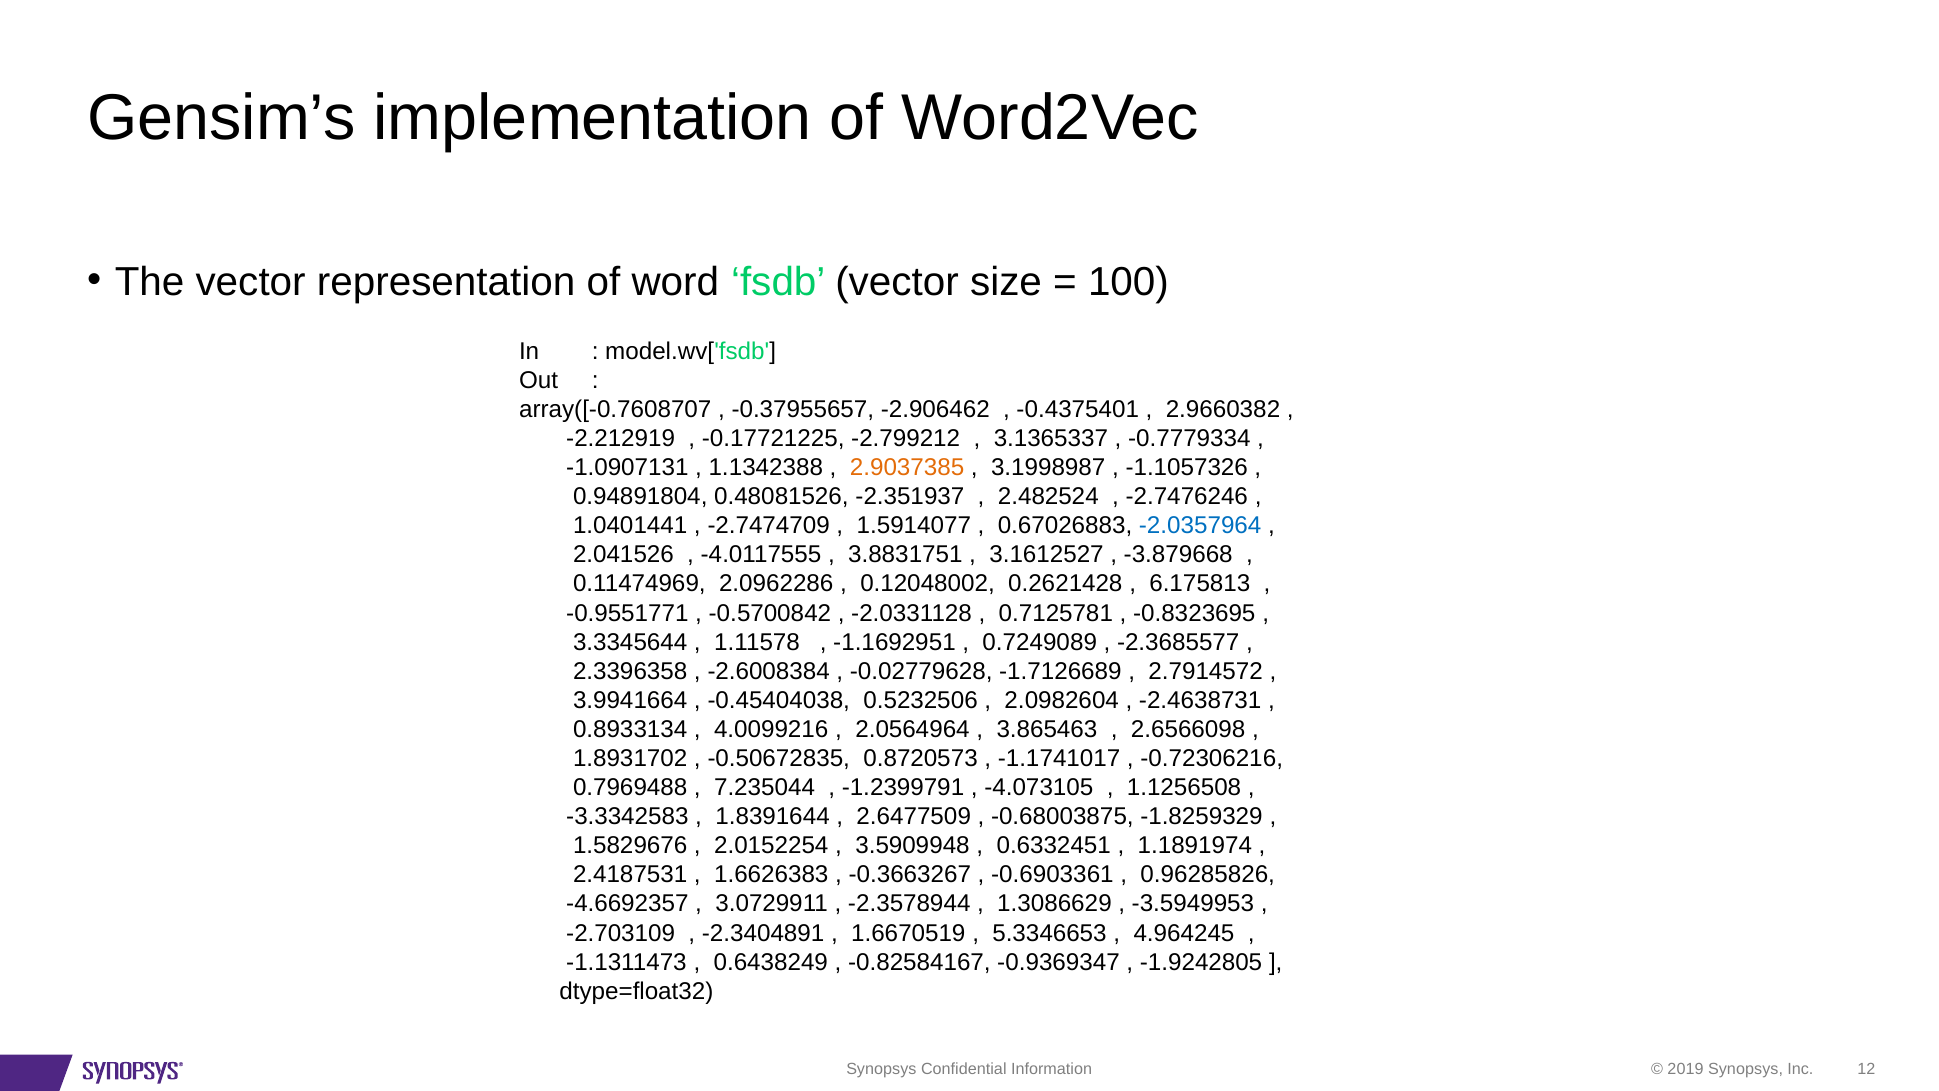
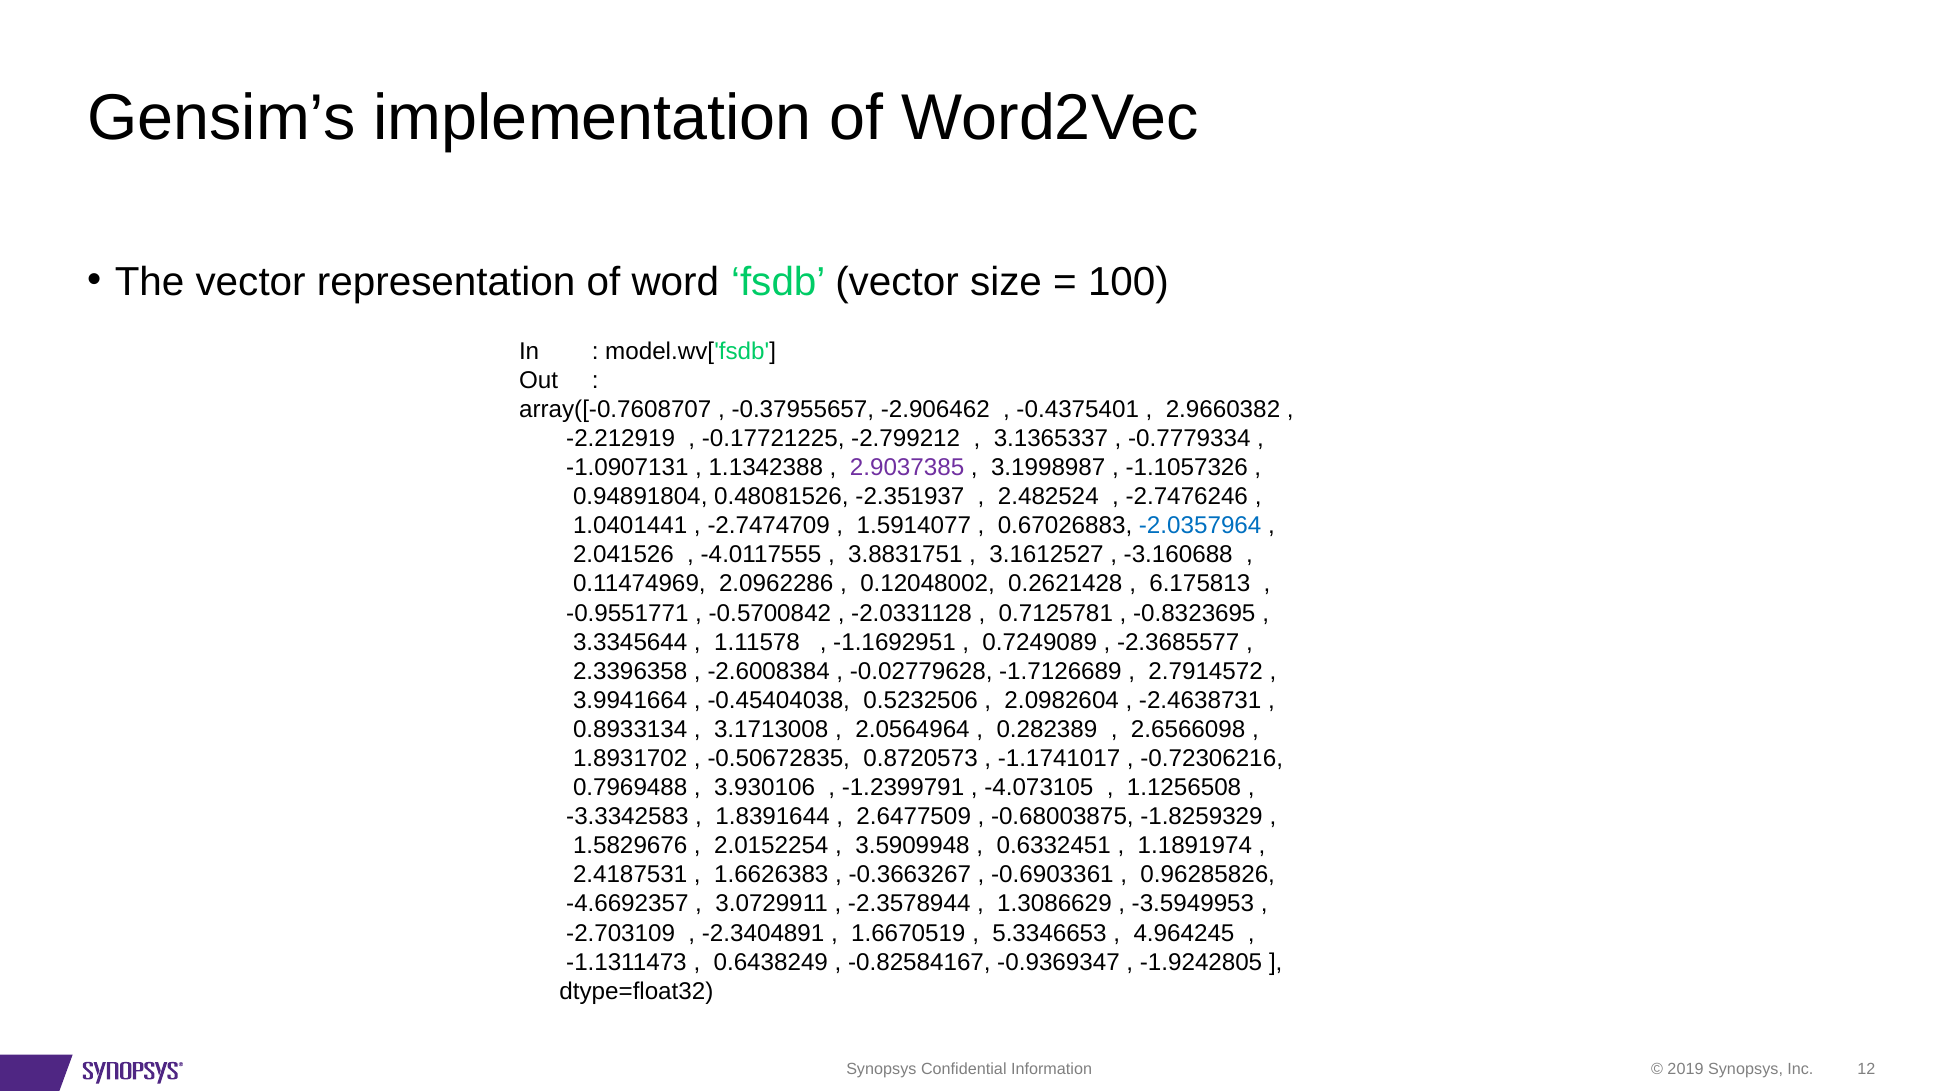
2.9037385 colour: orange -> purple
-3.879668: -3.879668 -> -3.160688
4.0099216: 4.0099216 -> 3.1713008
3.865463: 3.865463 -> 0.282389
7.235044: 7.235044 -> 3.930106
